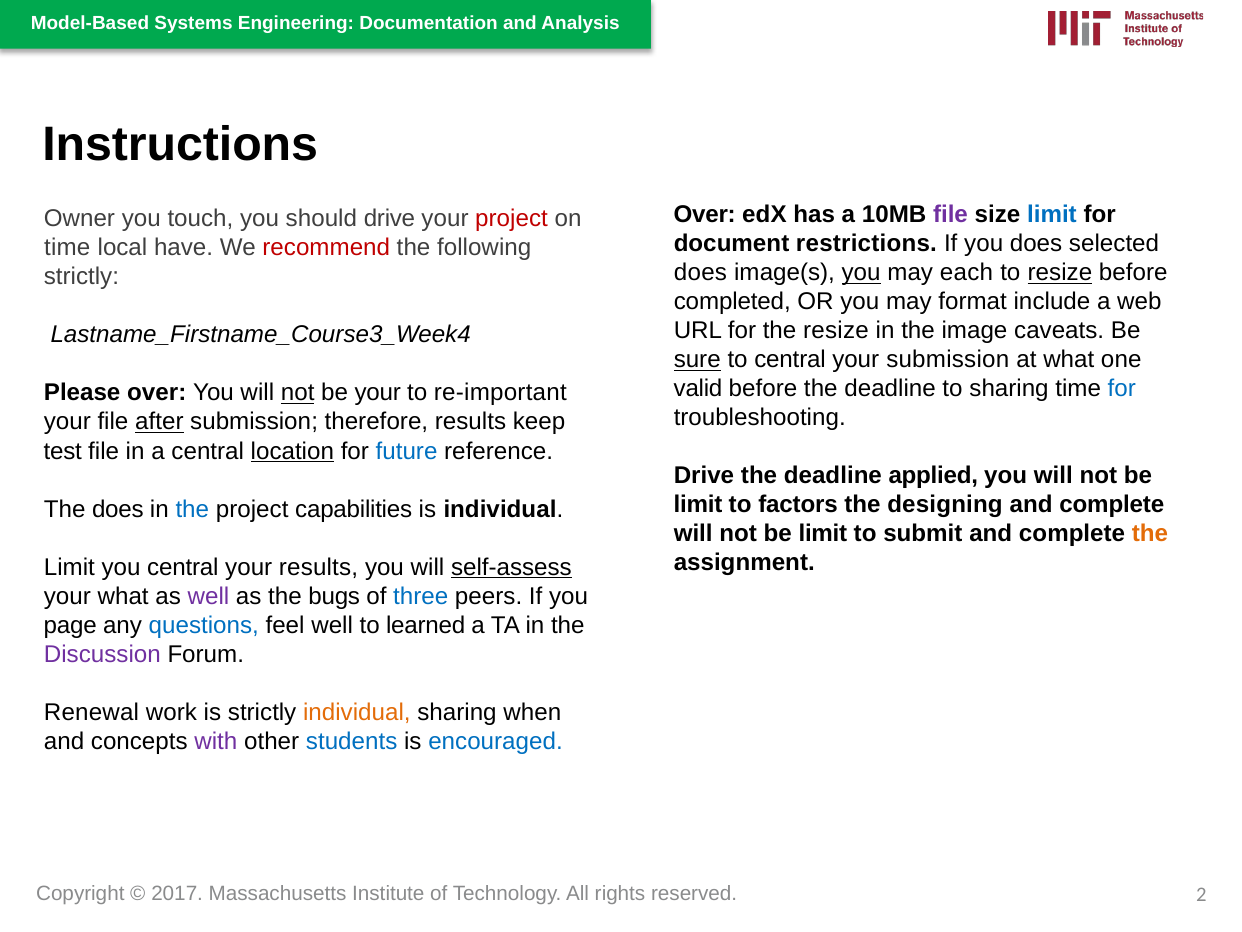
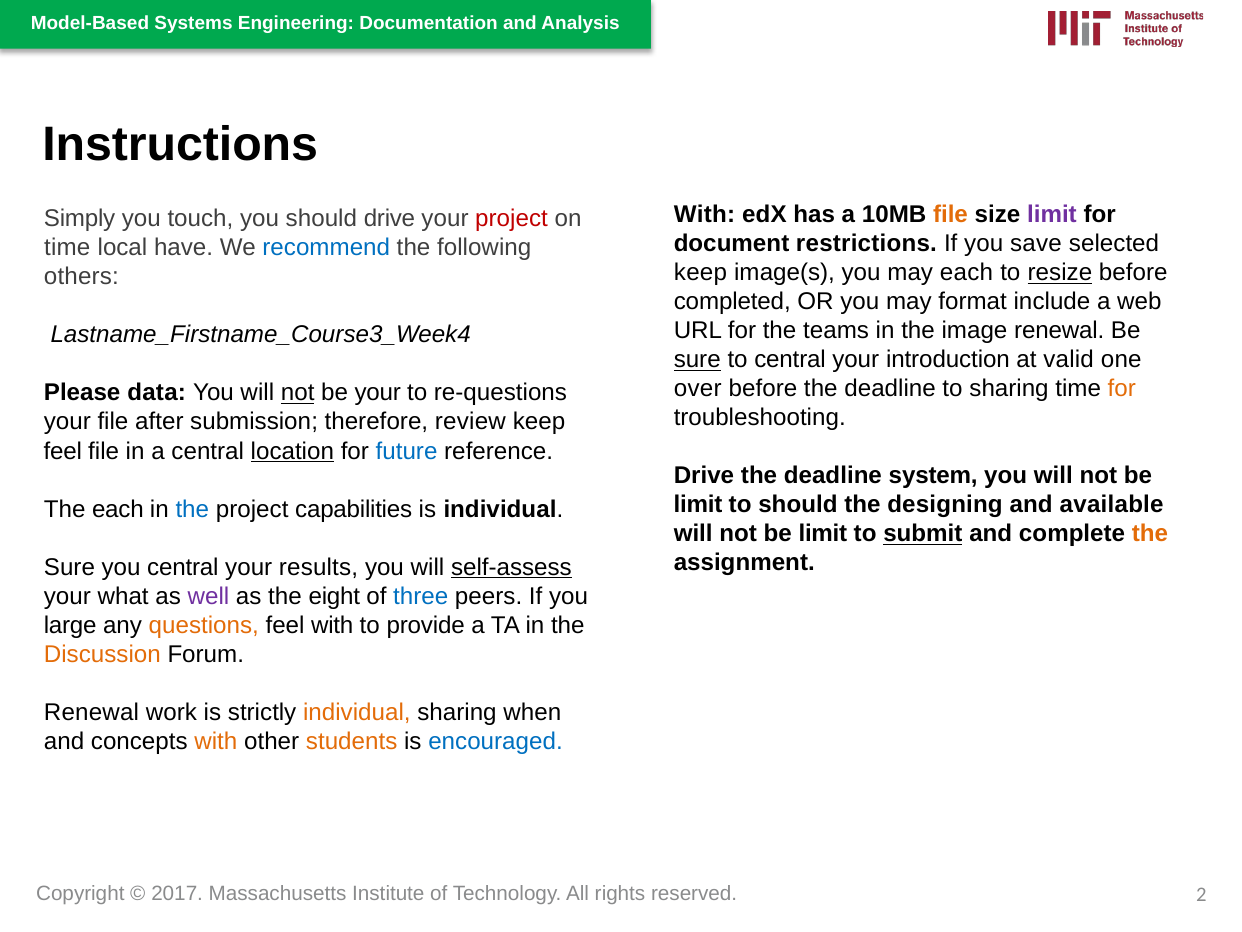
Over at (705, 215): Over -> With
file at (950, 215) colour: purple -> orange
limit at (1052, 215) colour: blue -> purple
Owner: Owner -> Simply
you does: does -> save
recommend colour: red -> blue
does at (701, 273): does -> keep
you at (861, 273) underline: present -> none
strictly at (81, 277): strictly -> others
the resize: resize -> teams
image caveats: caveats -> renewal
your submission: submission -> introduction
at what: what -> valid
valid: valid -> over
for at (1122, 389) colour: blue -> orange
Please over: over -> data
re-important: re-important -> re-questions
after underline: present -> none
therefore results: results -> review
test at (63, 451): test -> feel
applied: applied -> system
to factors: factors -> should
complete at (1112, 505): complete -> available
The does: does -> each
submit underline: none -> present
Limit at (69, 567): Limit -> Sure
bugs: bugs -> eight
page: page -> large
questions colour: blue -> orange
feel well: well -> with
learned: learned -> provide
Discussion colour: purple -> orange
with at (216, 741) colour: purple -> orange
students colour: blue -> orange
